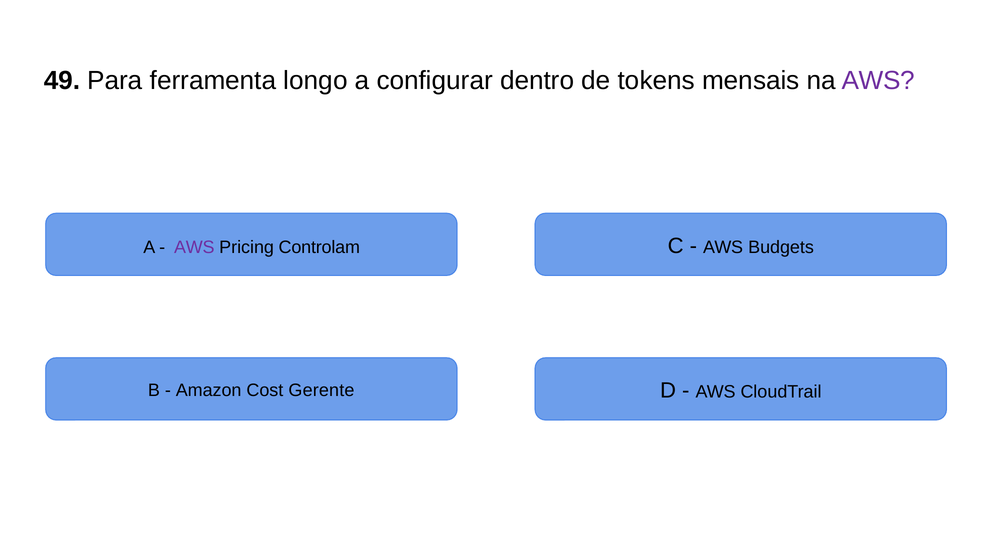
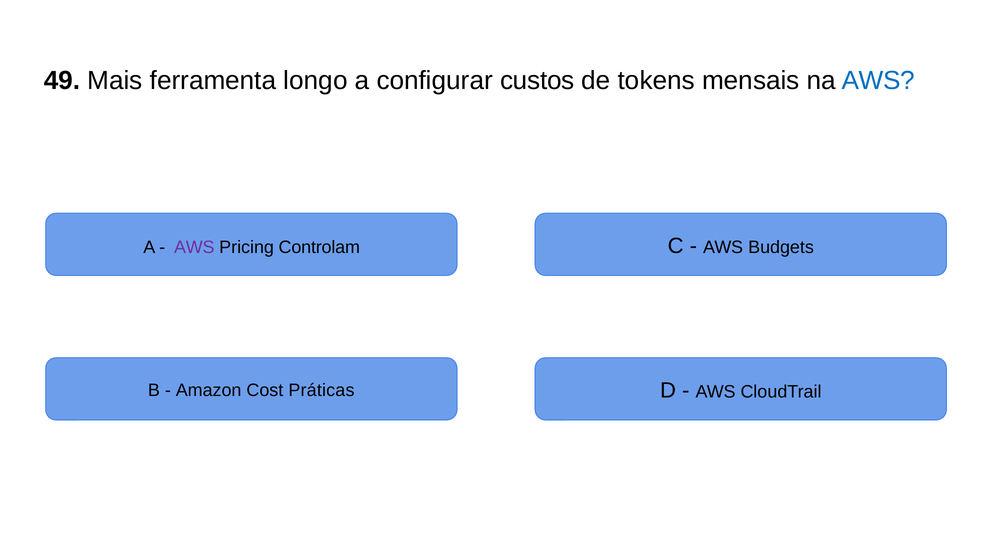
Para: Para -> Mais
dentro: dentro -> custos
AWS at (878, 81) colour: purple -> blue
Gerente: Gerente -> Práticas
